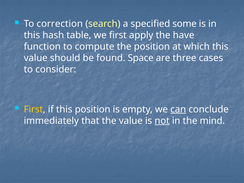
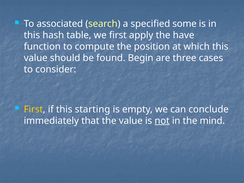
correction: correction -> associated
Space: Space -> Begin
this position: position -> starting
can underline: present -> none
